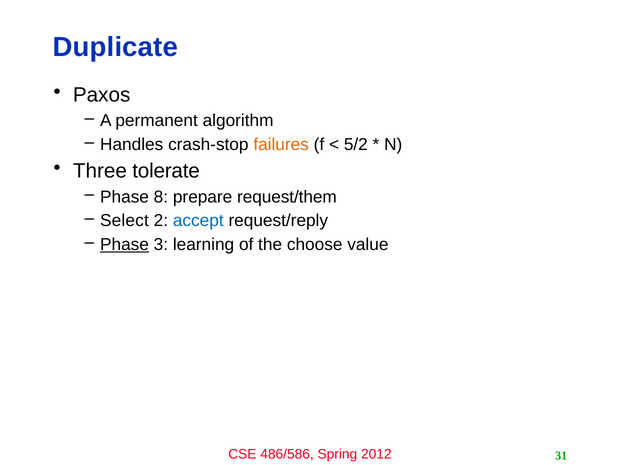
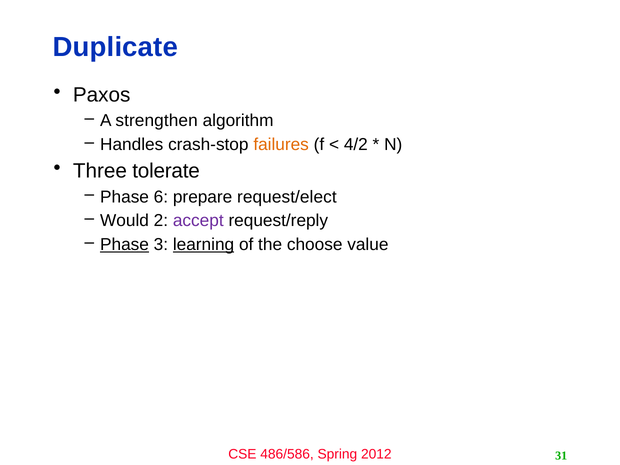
permanent: permanent -> strengthen
5/2: 5/2 -> 4/2
8: 8 -> 6
request/them: request/them -> request/elect
Select: Select -> Would
accept colour: blue -> purple
learning underline: none -> present
